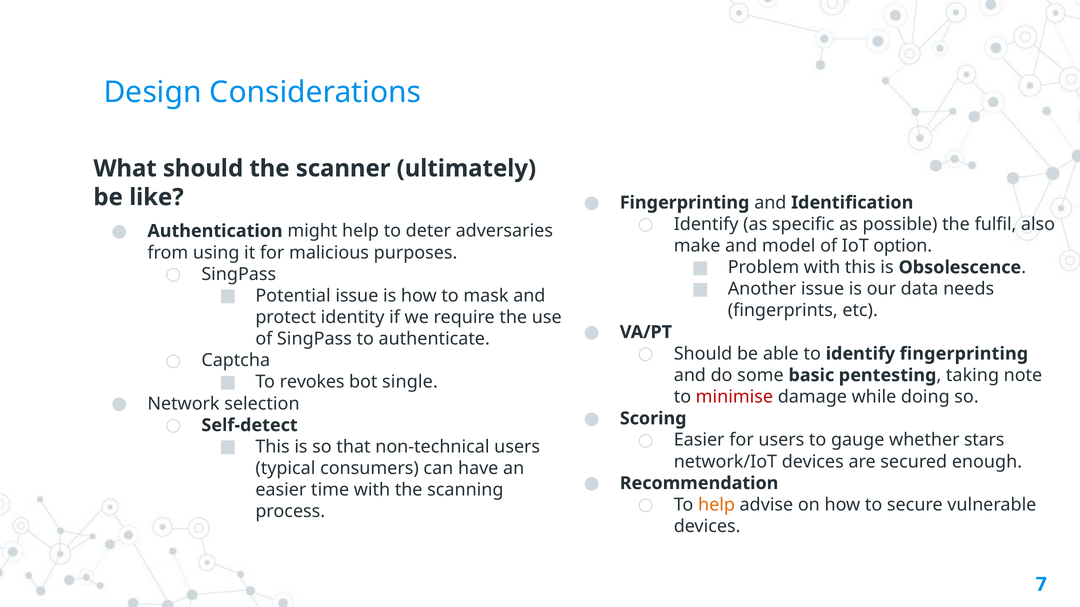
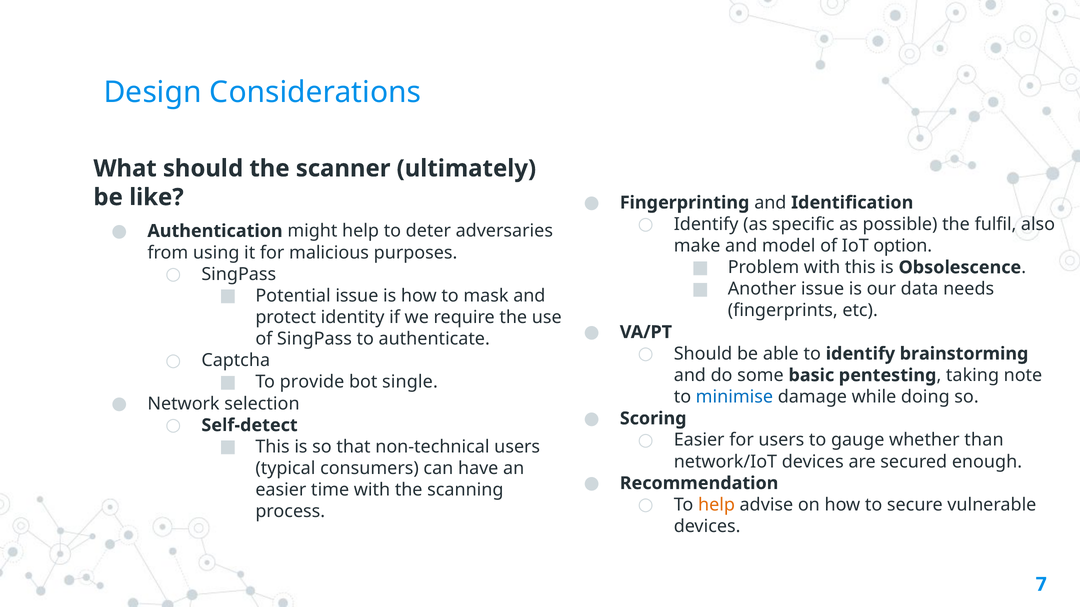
identify fingerprinting: fingerprinting -> brainstorming
revokes: revokes -> provide
minimise colour: red -> blue
stars: stars -> than
